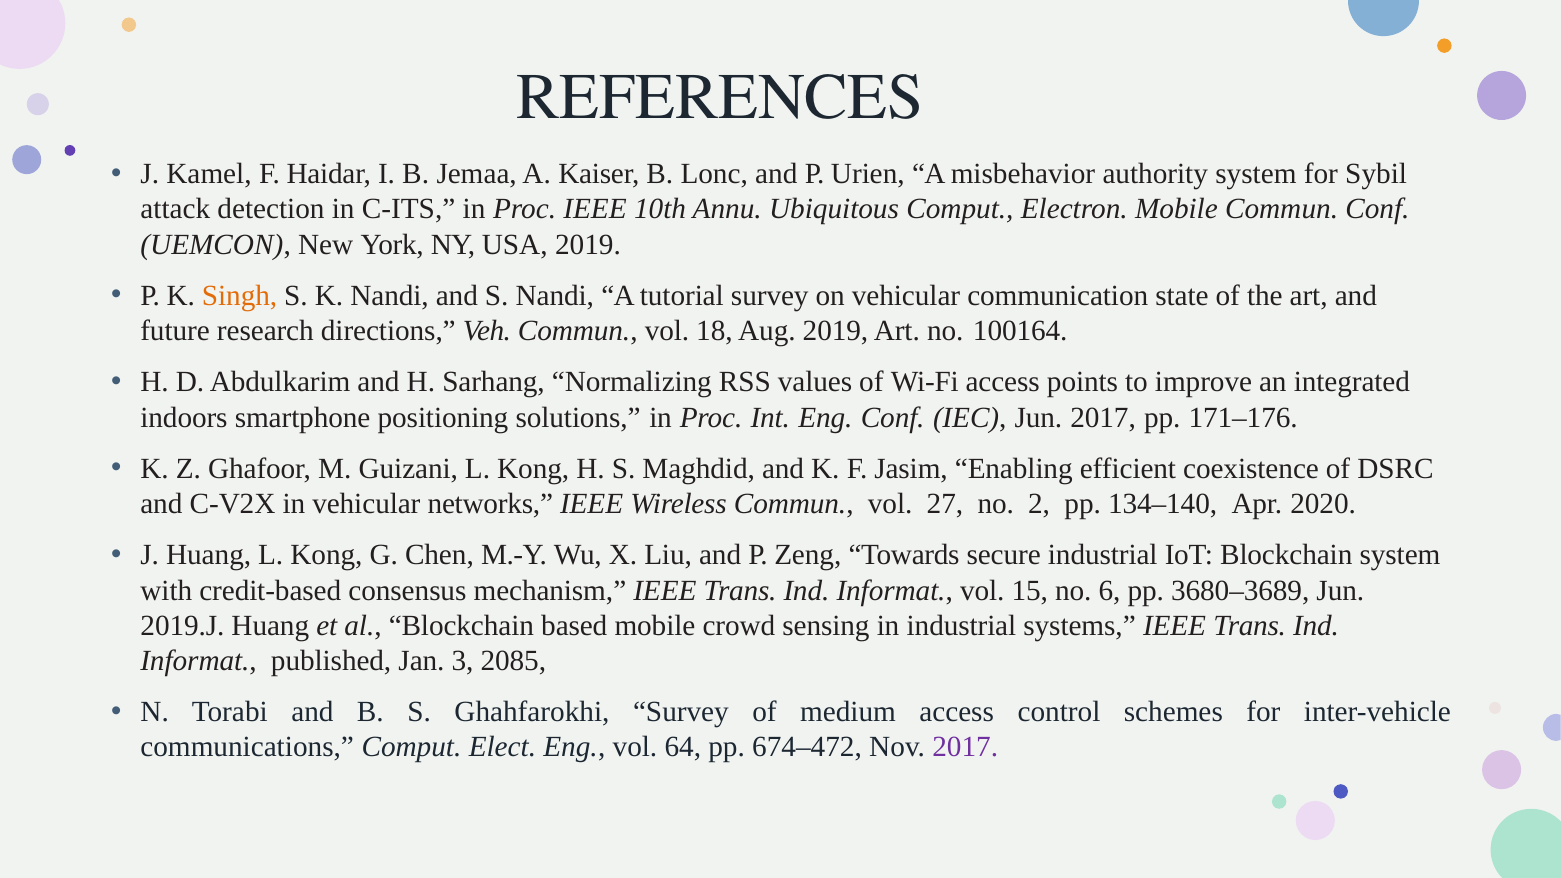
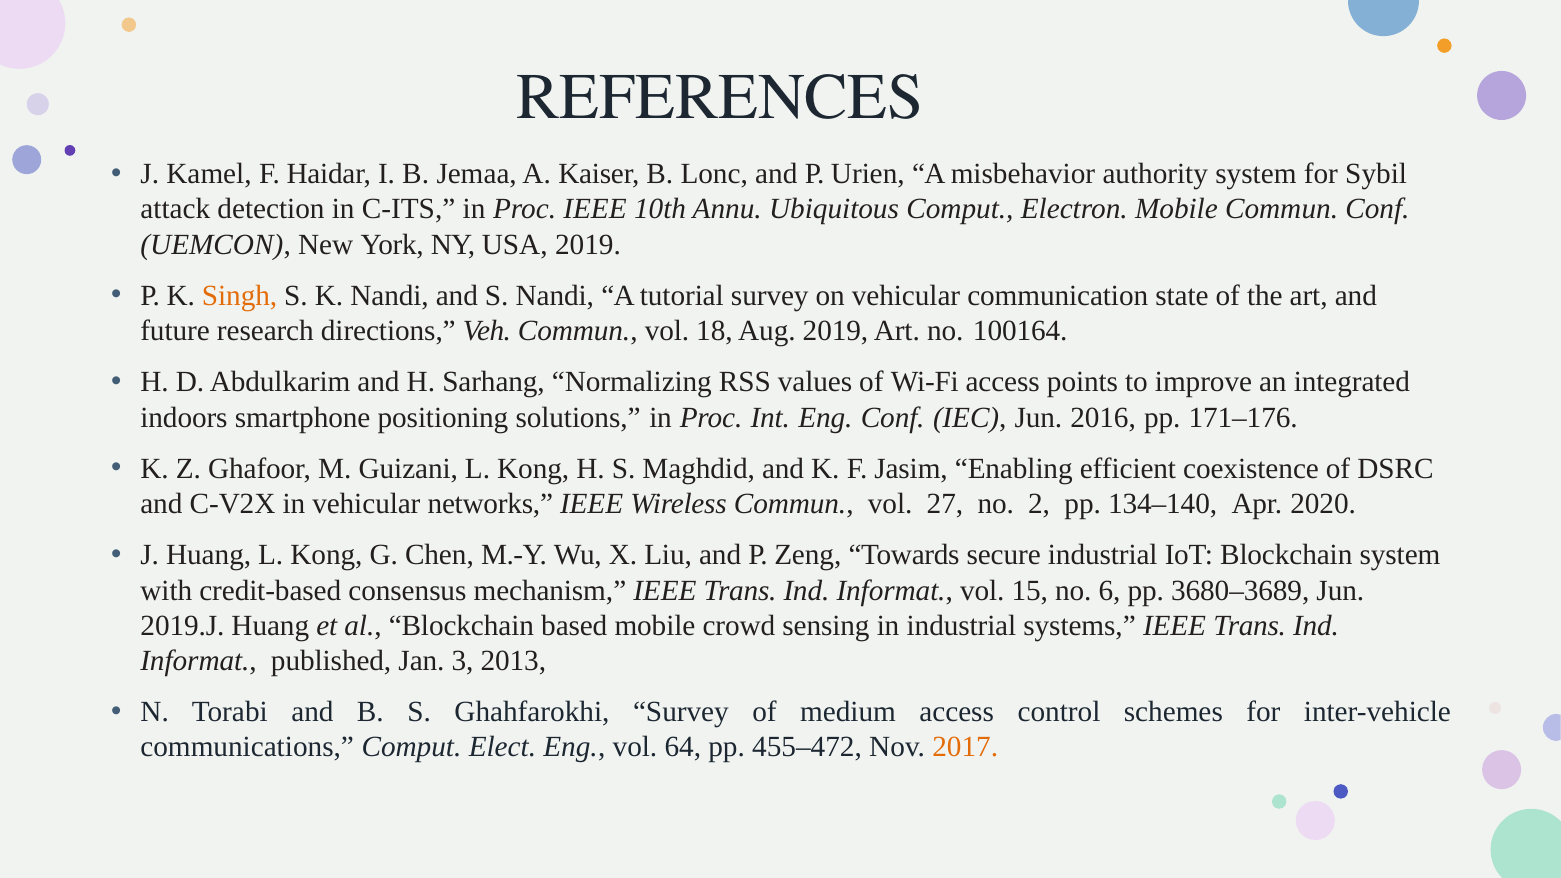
Jun 2017: 2017 -> 2016
2085: 2085 -> 2013
674–472: 674–472 -> 455–472
2017 at (965, 747) colour: purple -> orange
